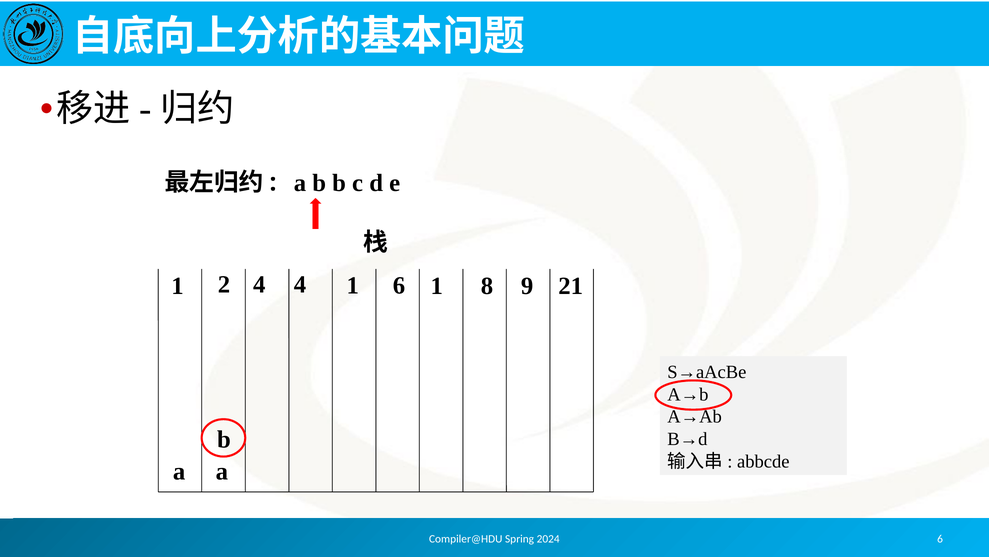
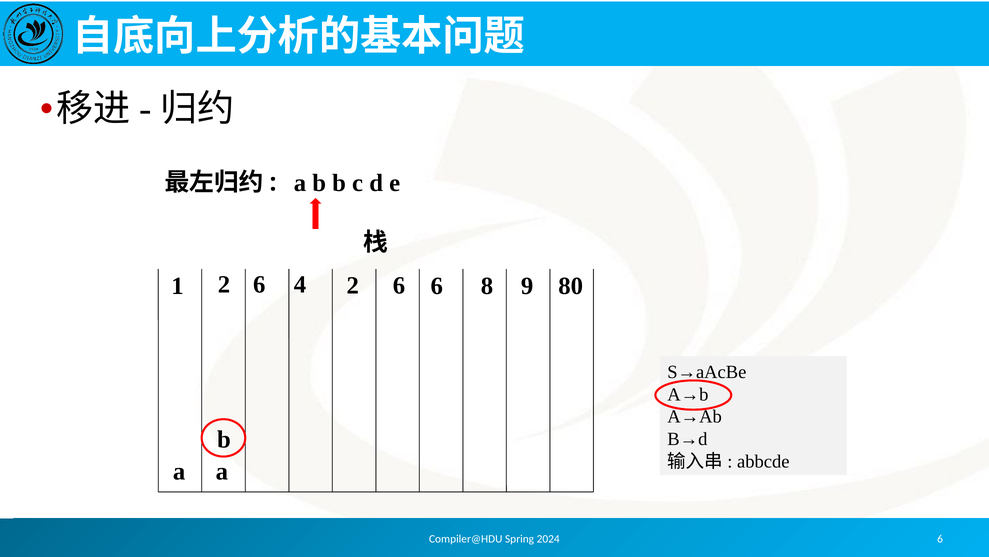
1 2 4: 4 -> 6
4 1: 1 -> 2
6 1: 1 -> 6
21: 21 -> 80
